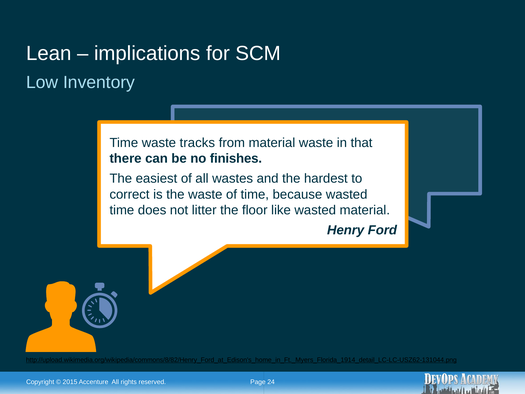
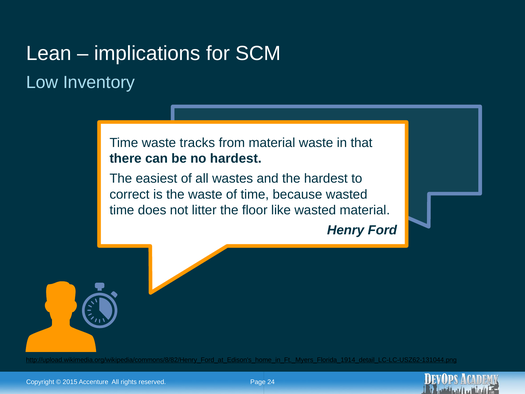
no finishes: finishes -> hardest
